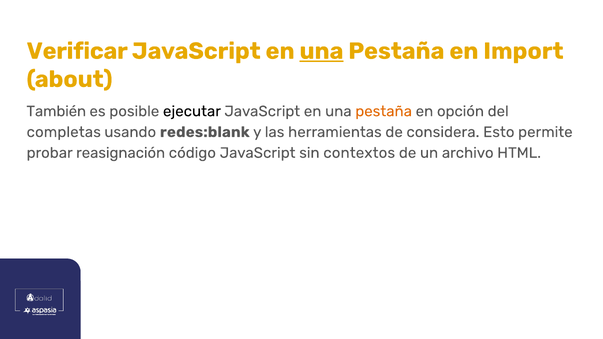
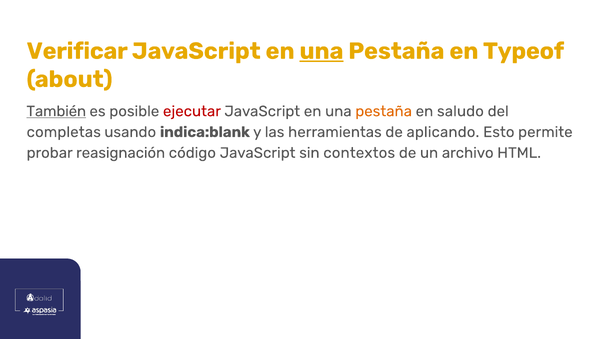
Import: Import -> Typeof
También underline: none -> present
ejecutar colour: black -> red
opción: opción -> saludo
redes:blank: redes:blank -> indica:blank
considera: considera -> aplicando
